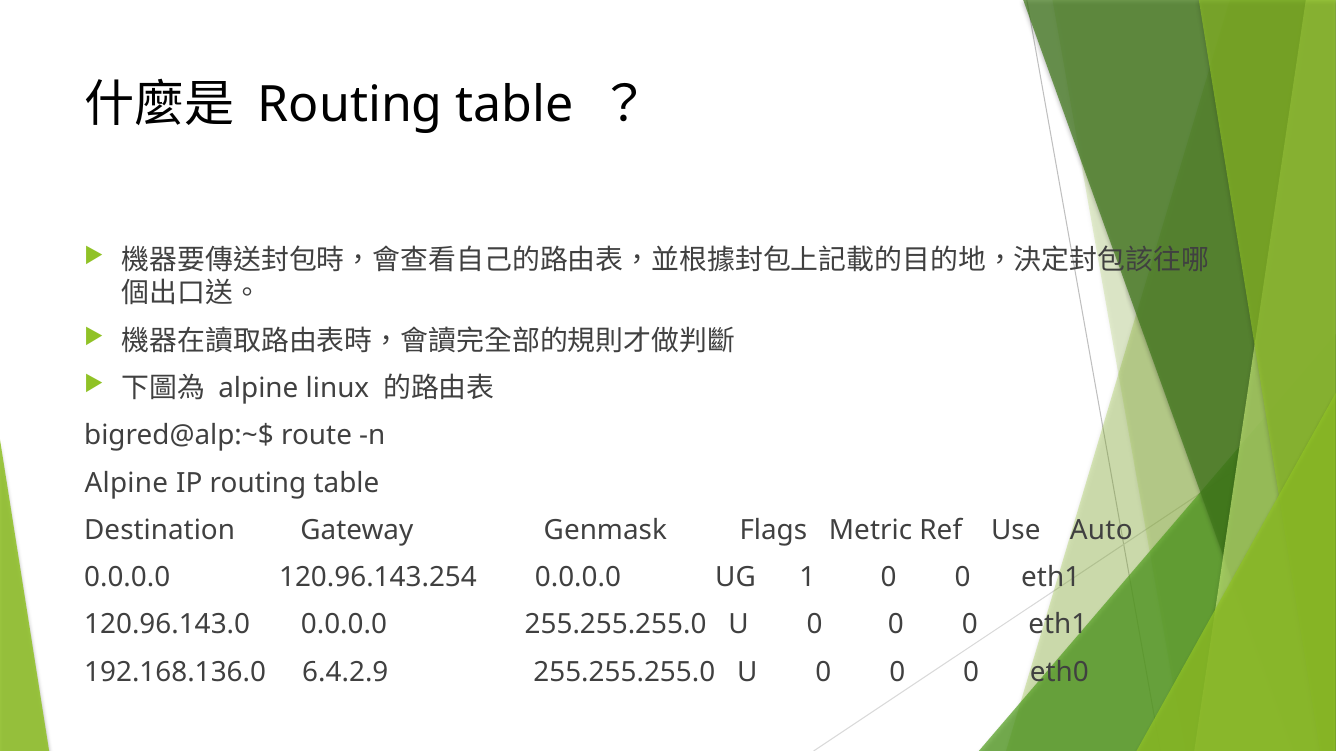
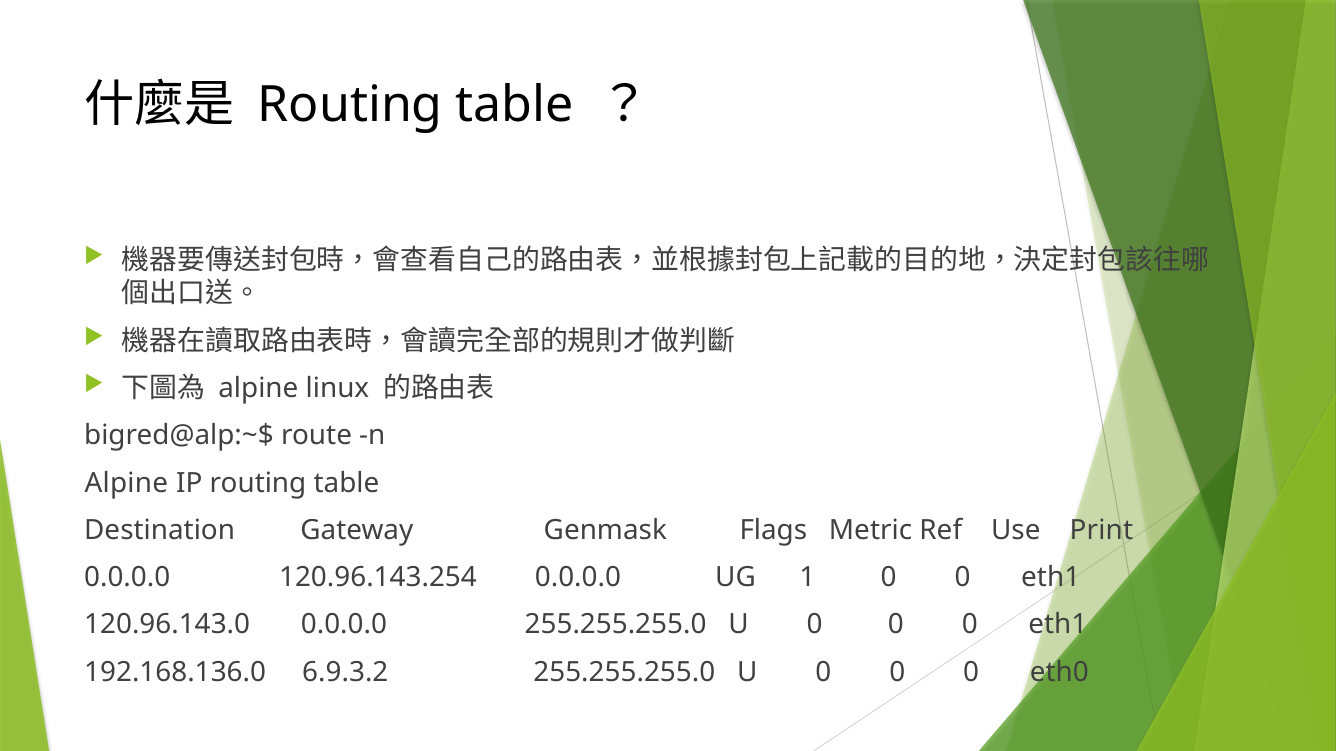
Auto: Auto -> Print
6.4.2.9: 6.4.2.9 -> 6.9.3.2
